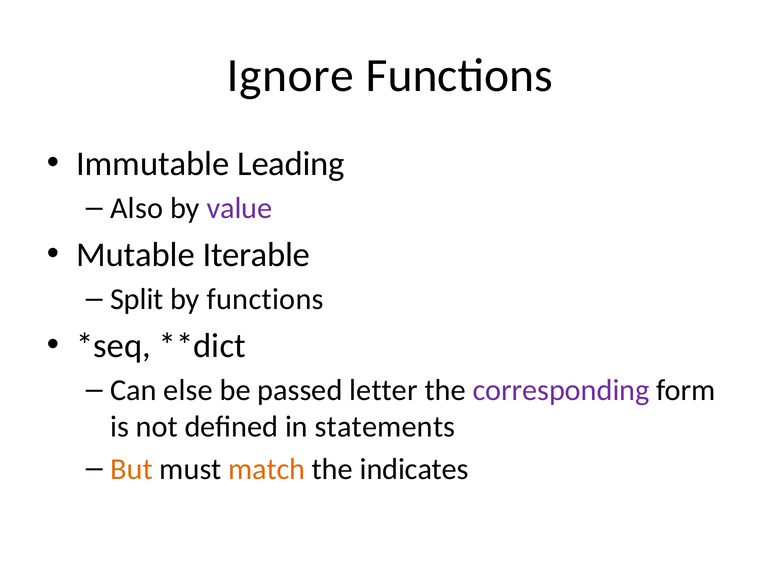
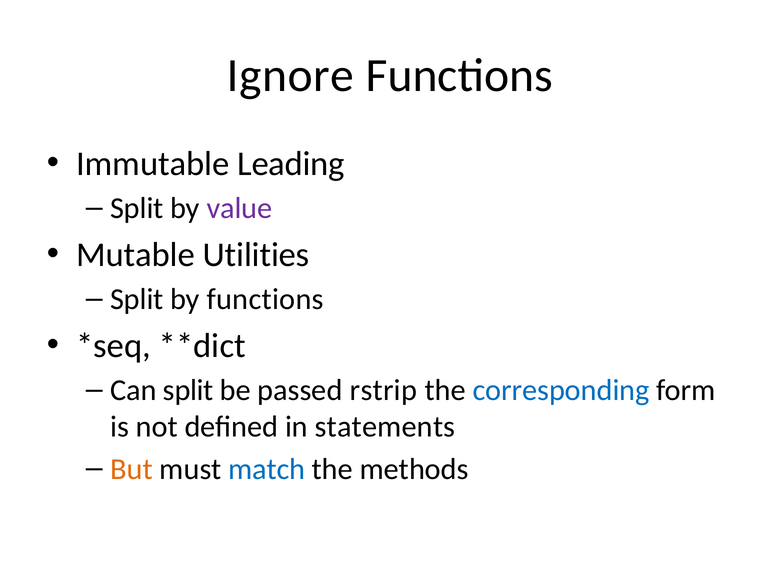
Also at (137, 208): Also -> Split
Iterable: Iterable -> Utilities
Can else: else -> split
letter: letter -> rstrip
corresponding colour: purple -> blue
match colour: orange -> blue
indicates: indicates -> methods
